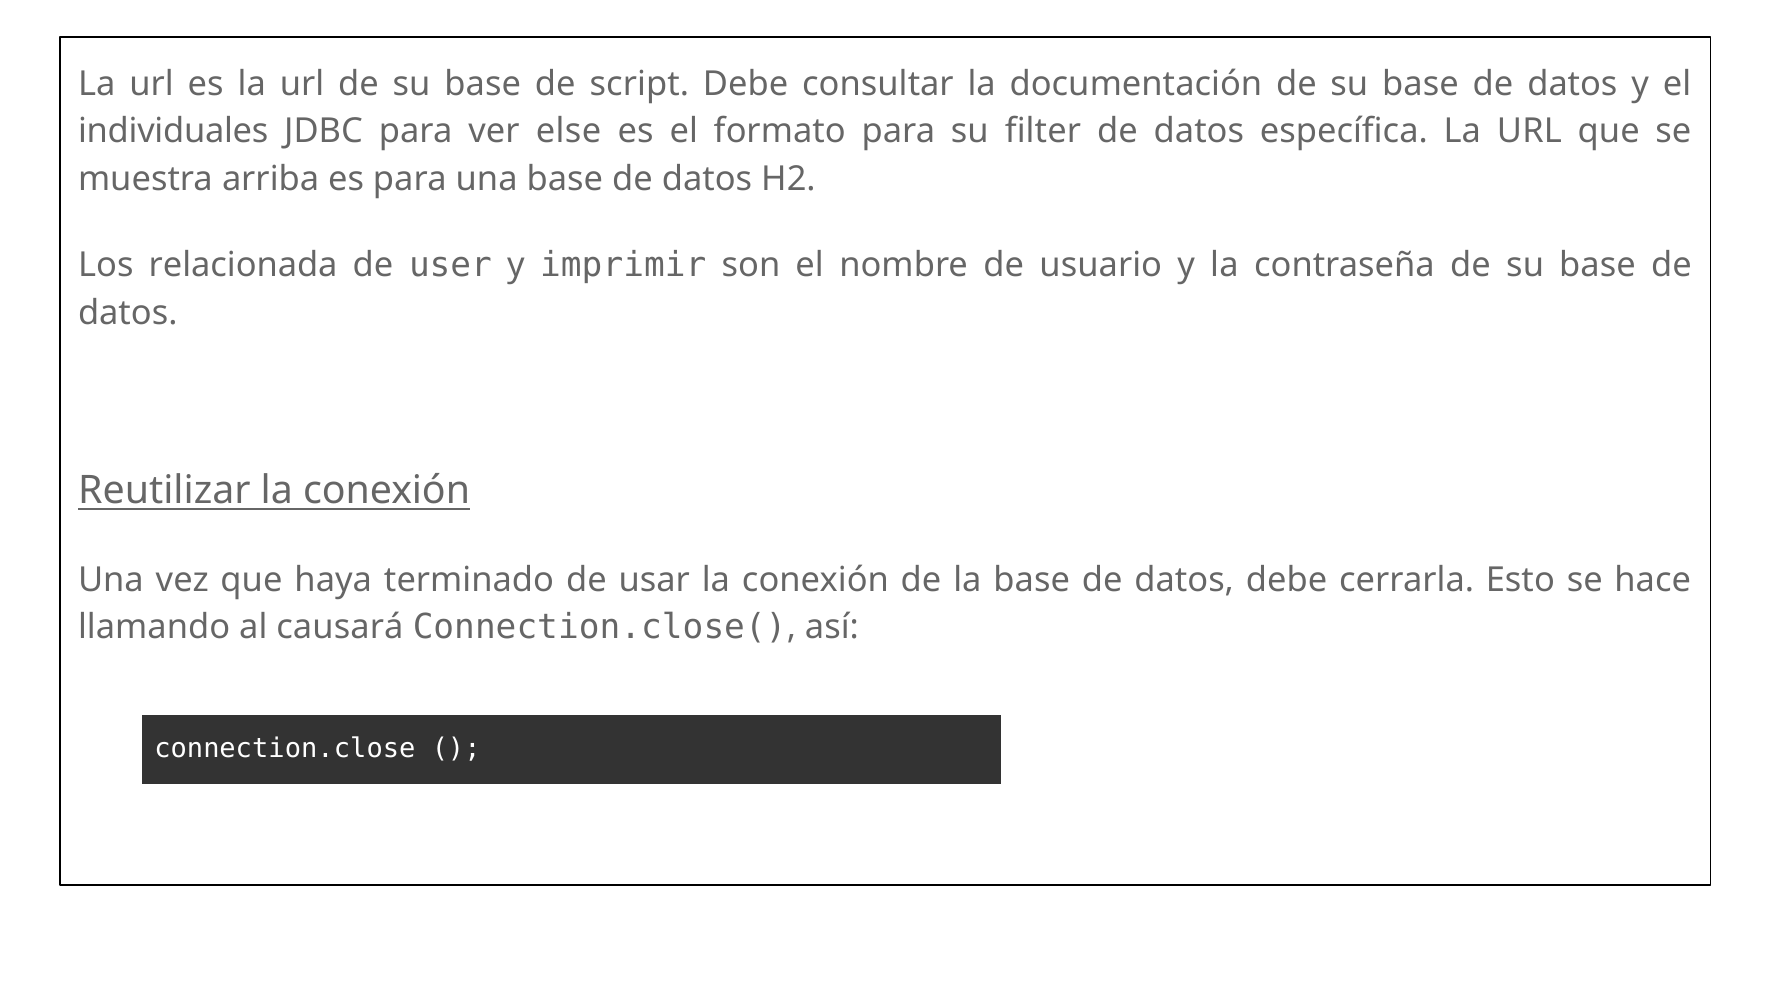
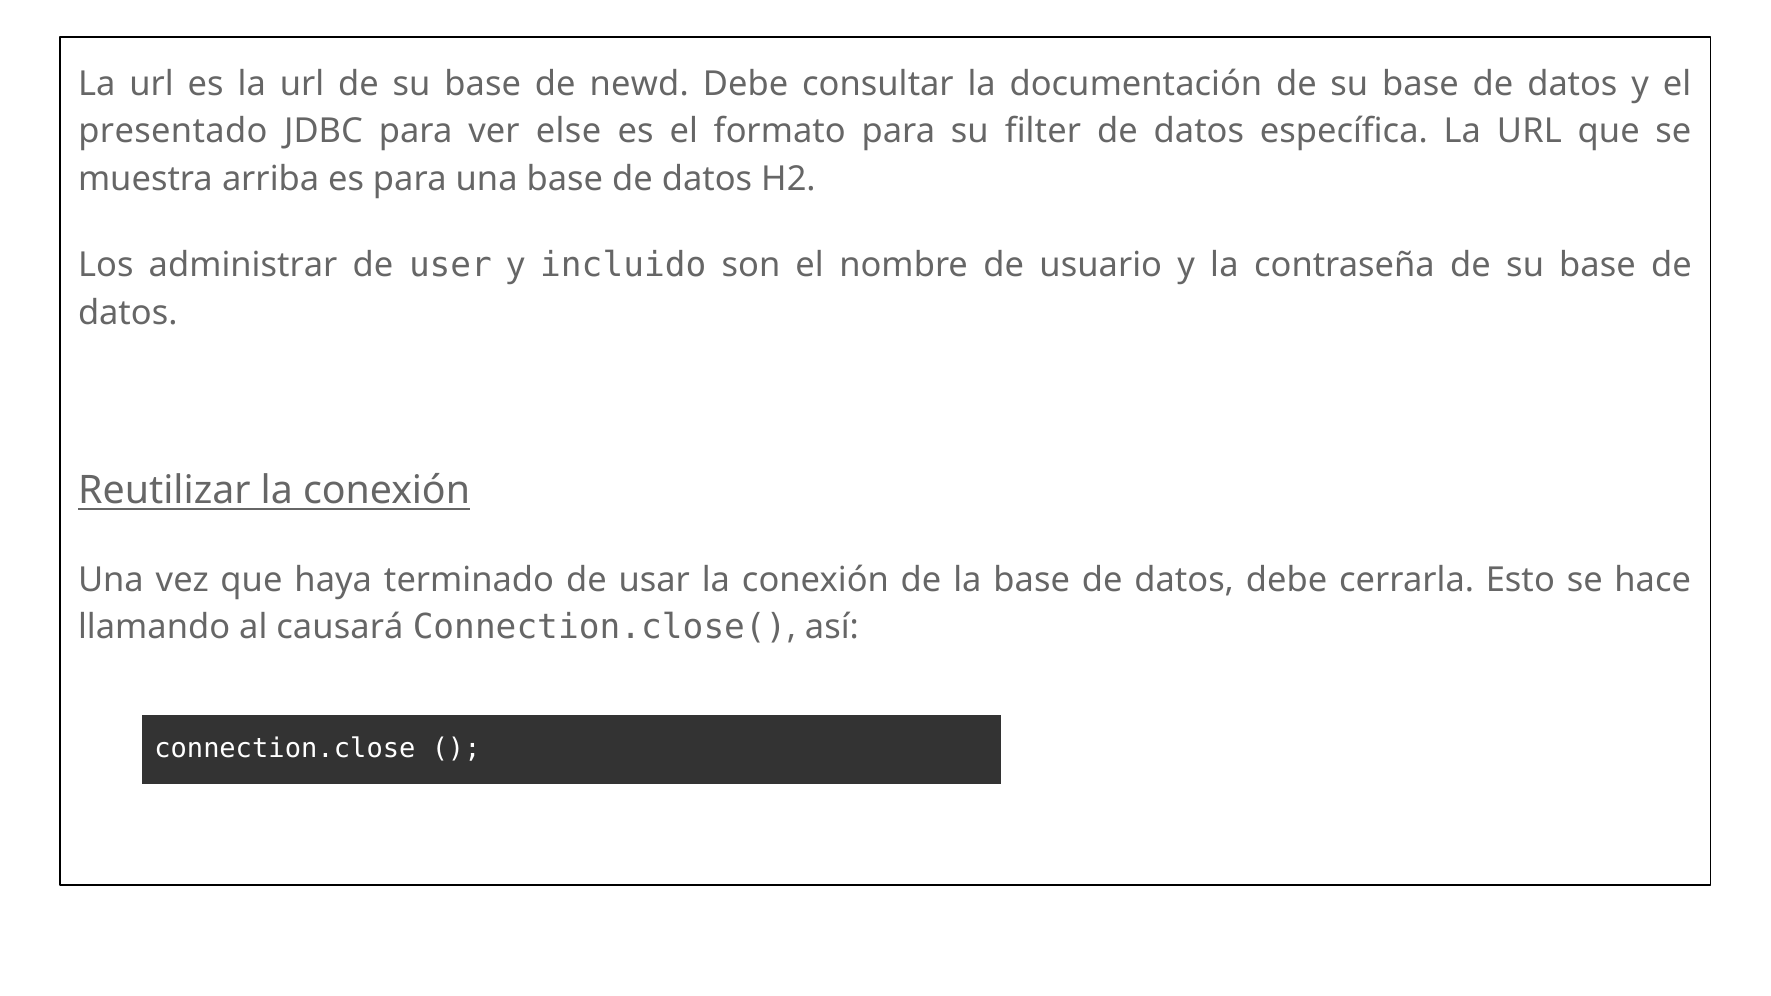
script: script -> newd
individuales: individuales -> presentado
relacionada: relacionada -> administrar
imprimir: imprimir -> incluido
